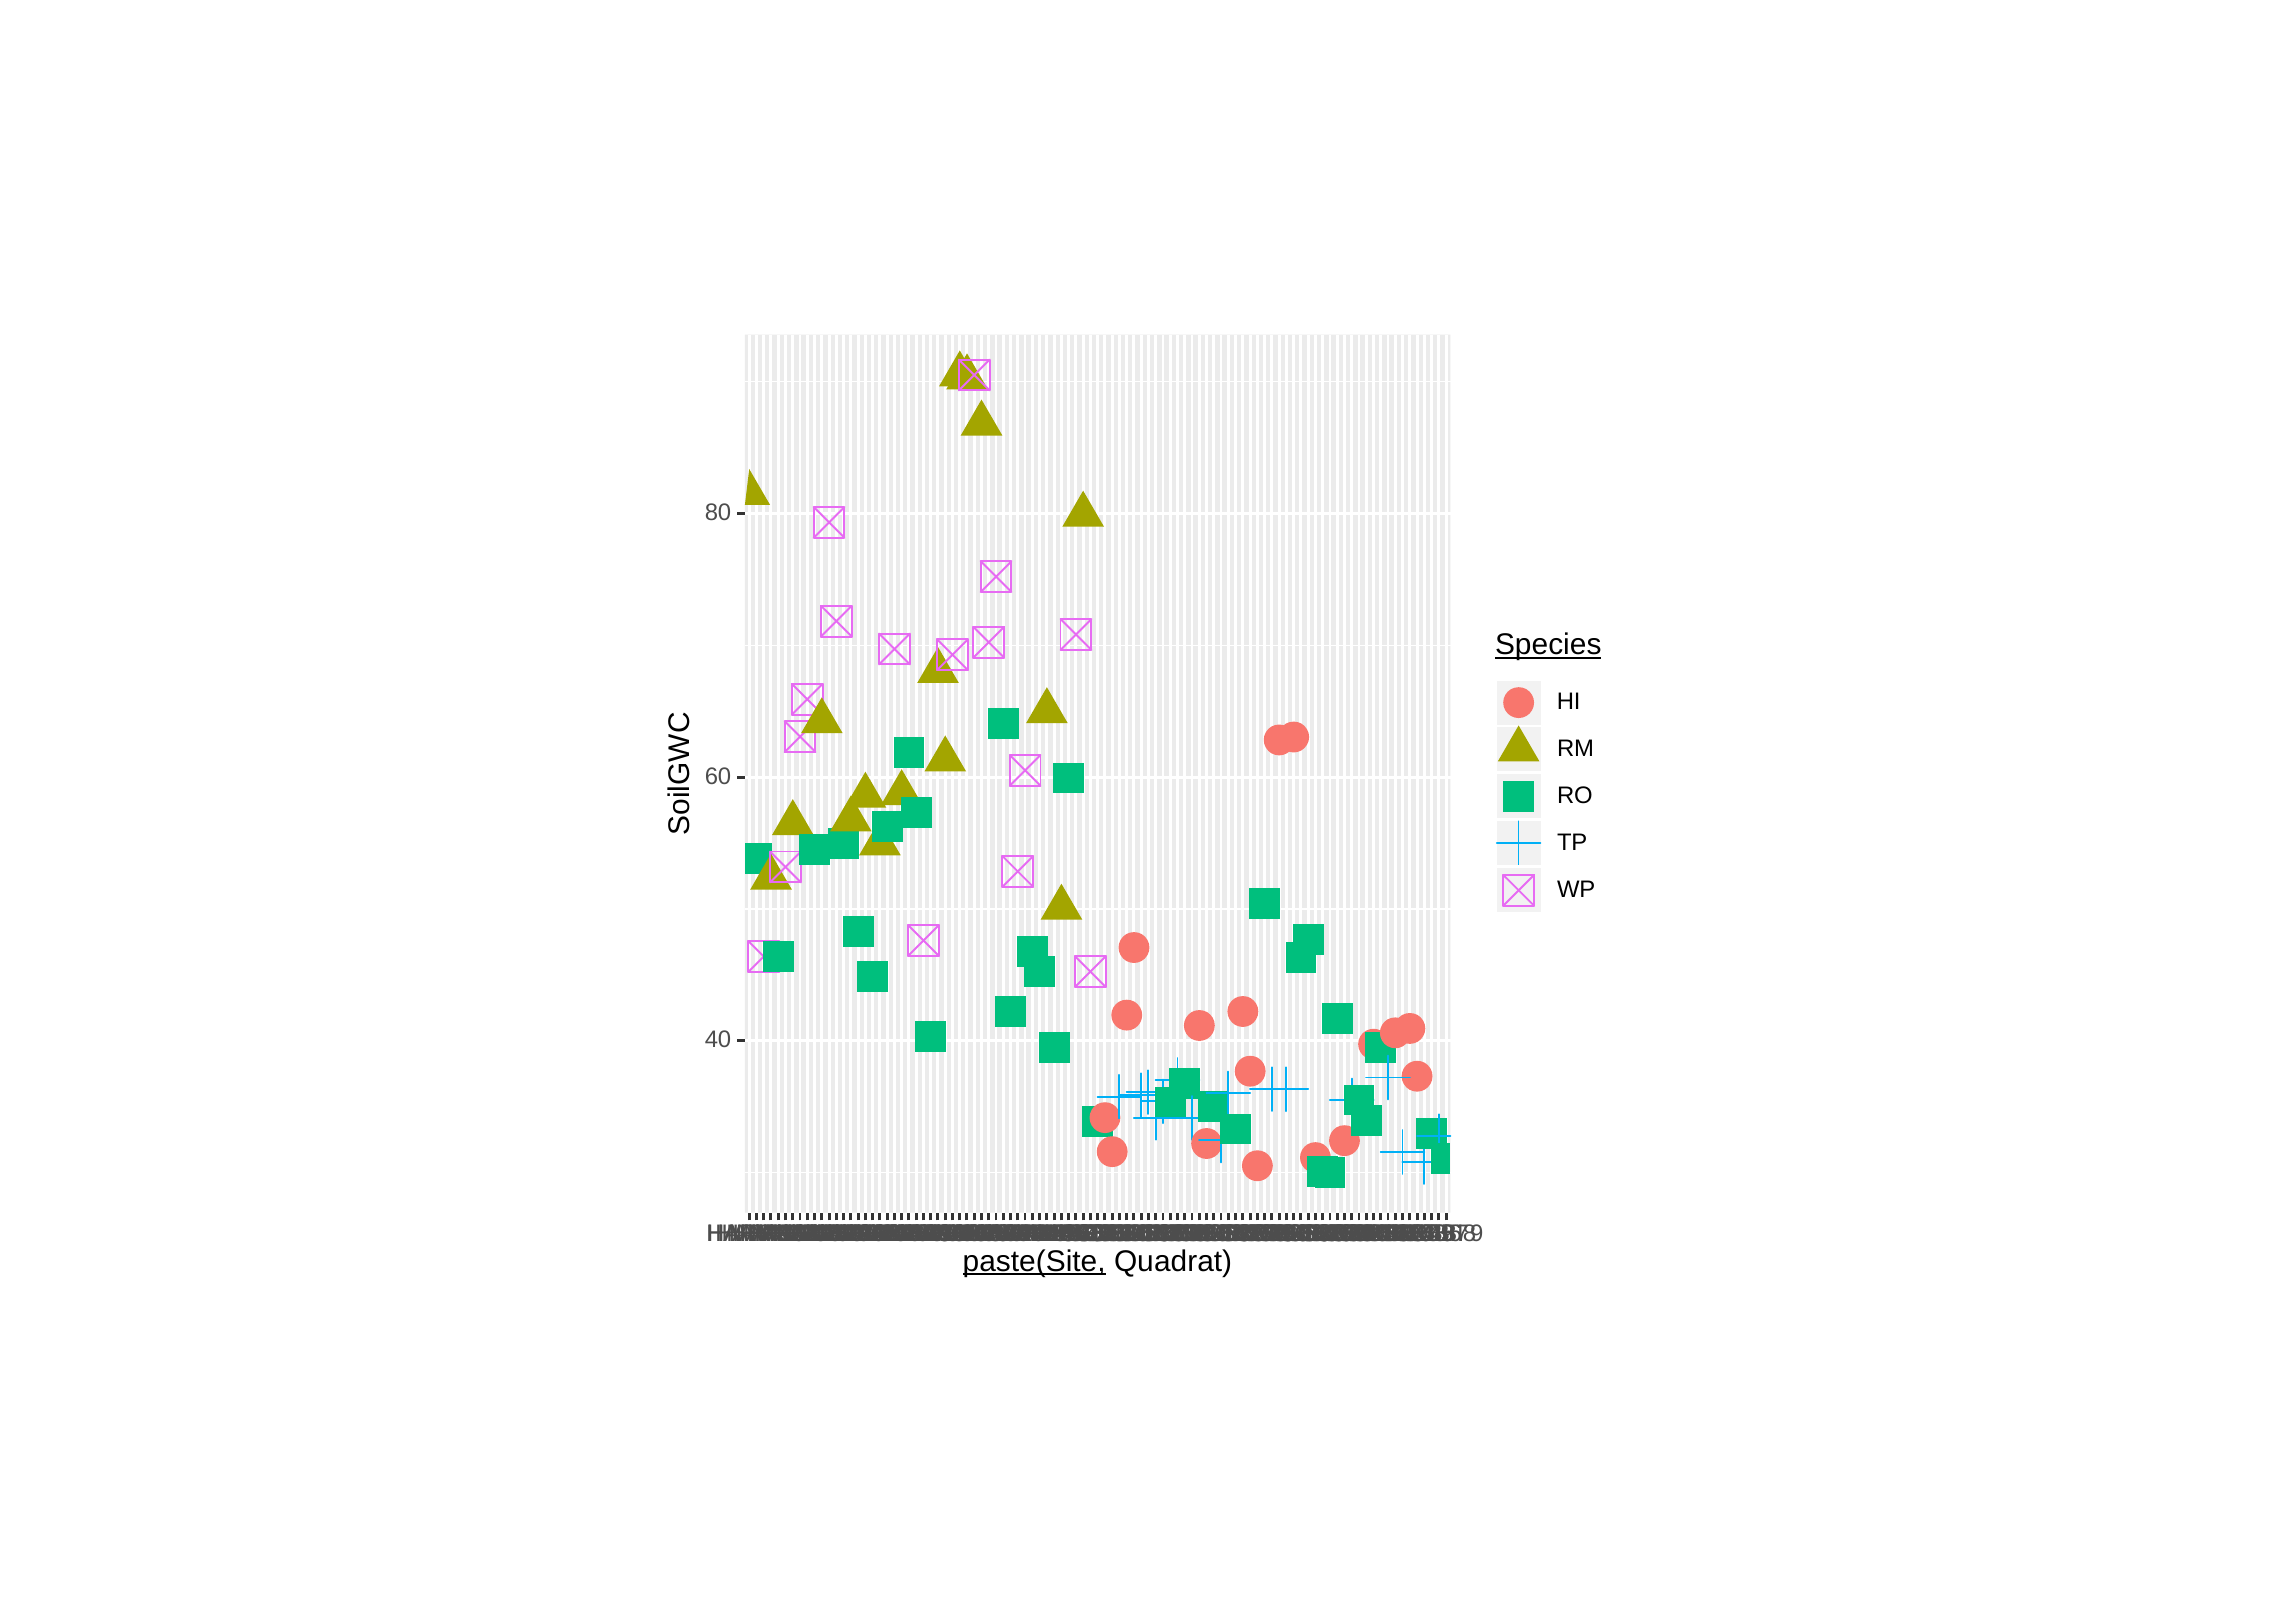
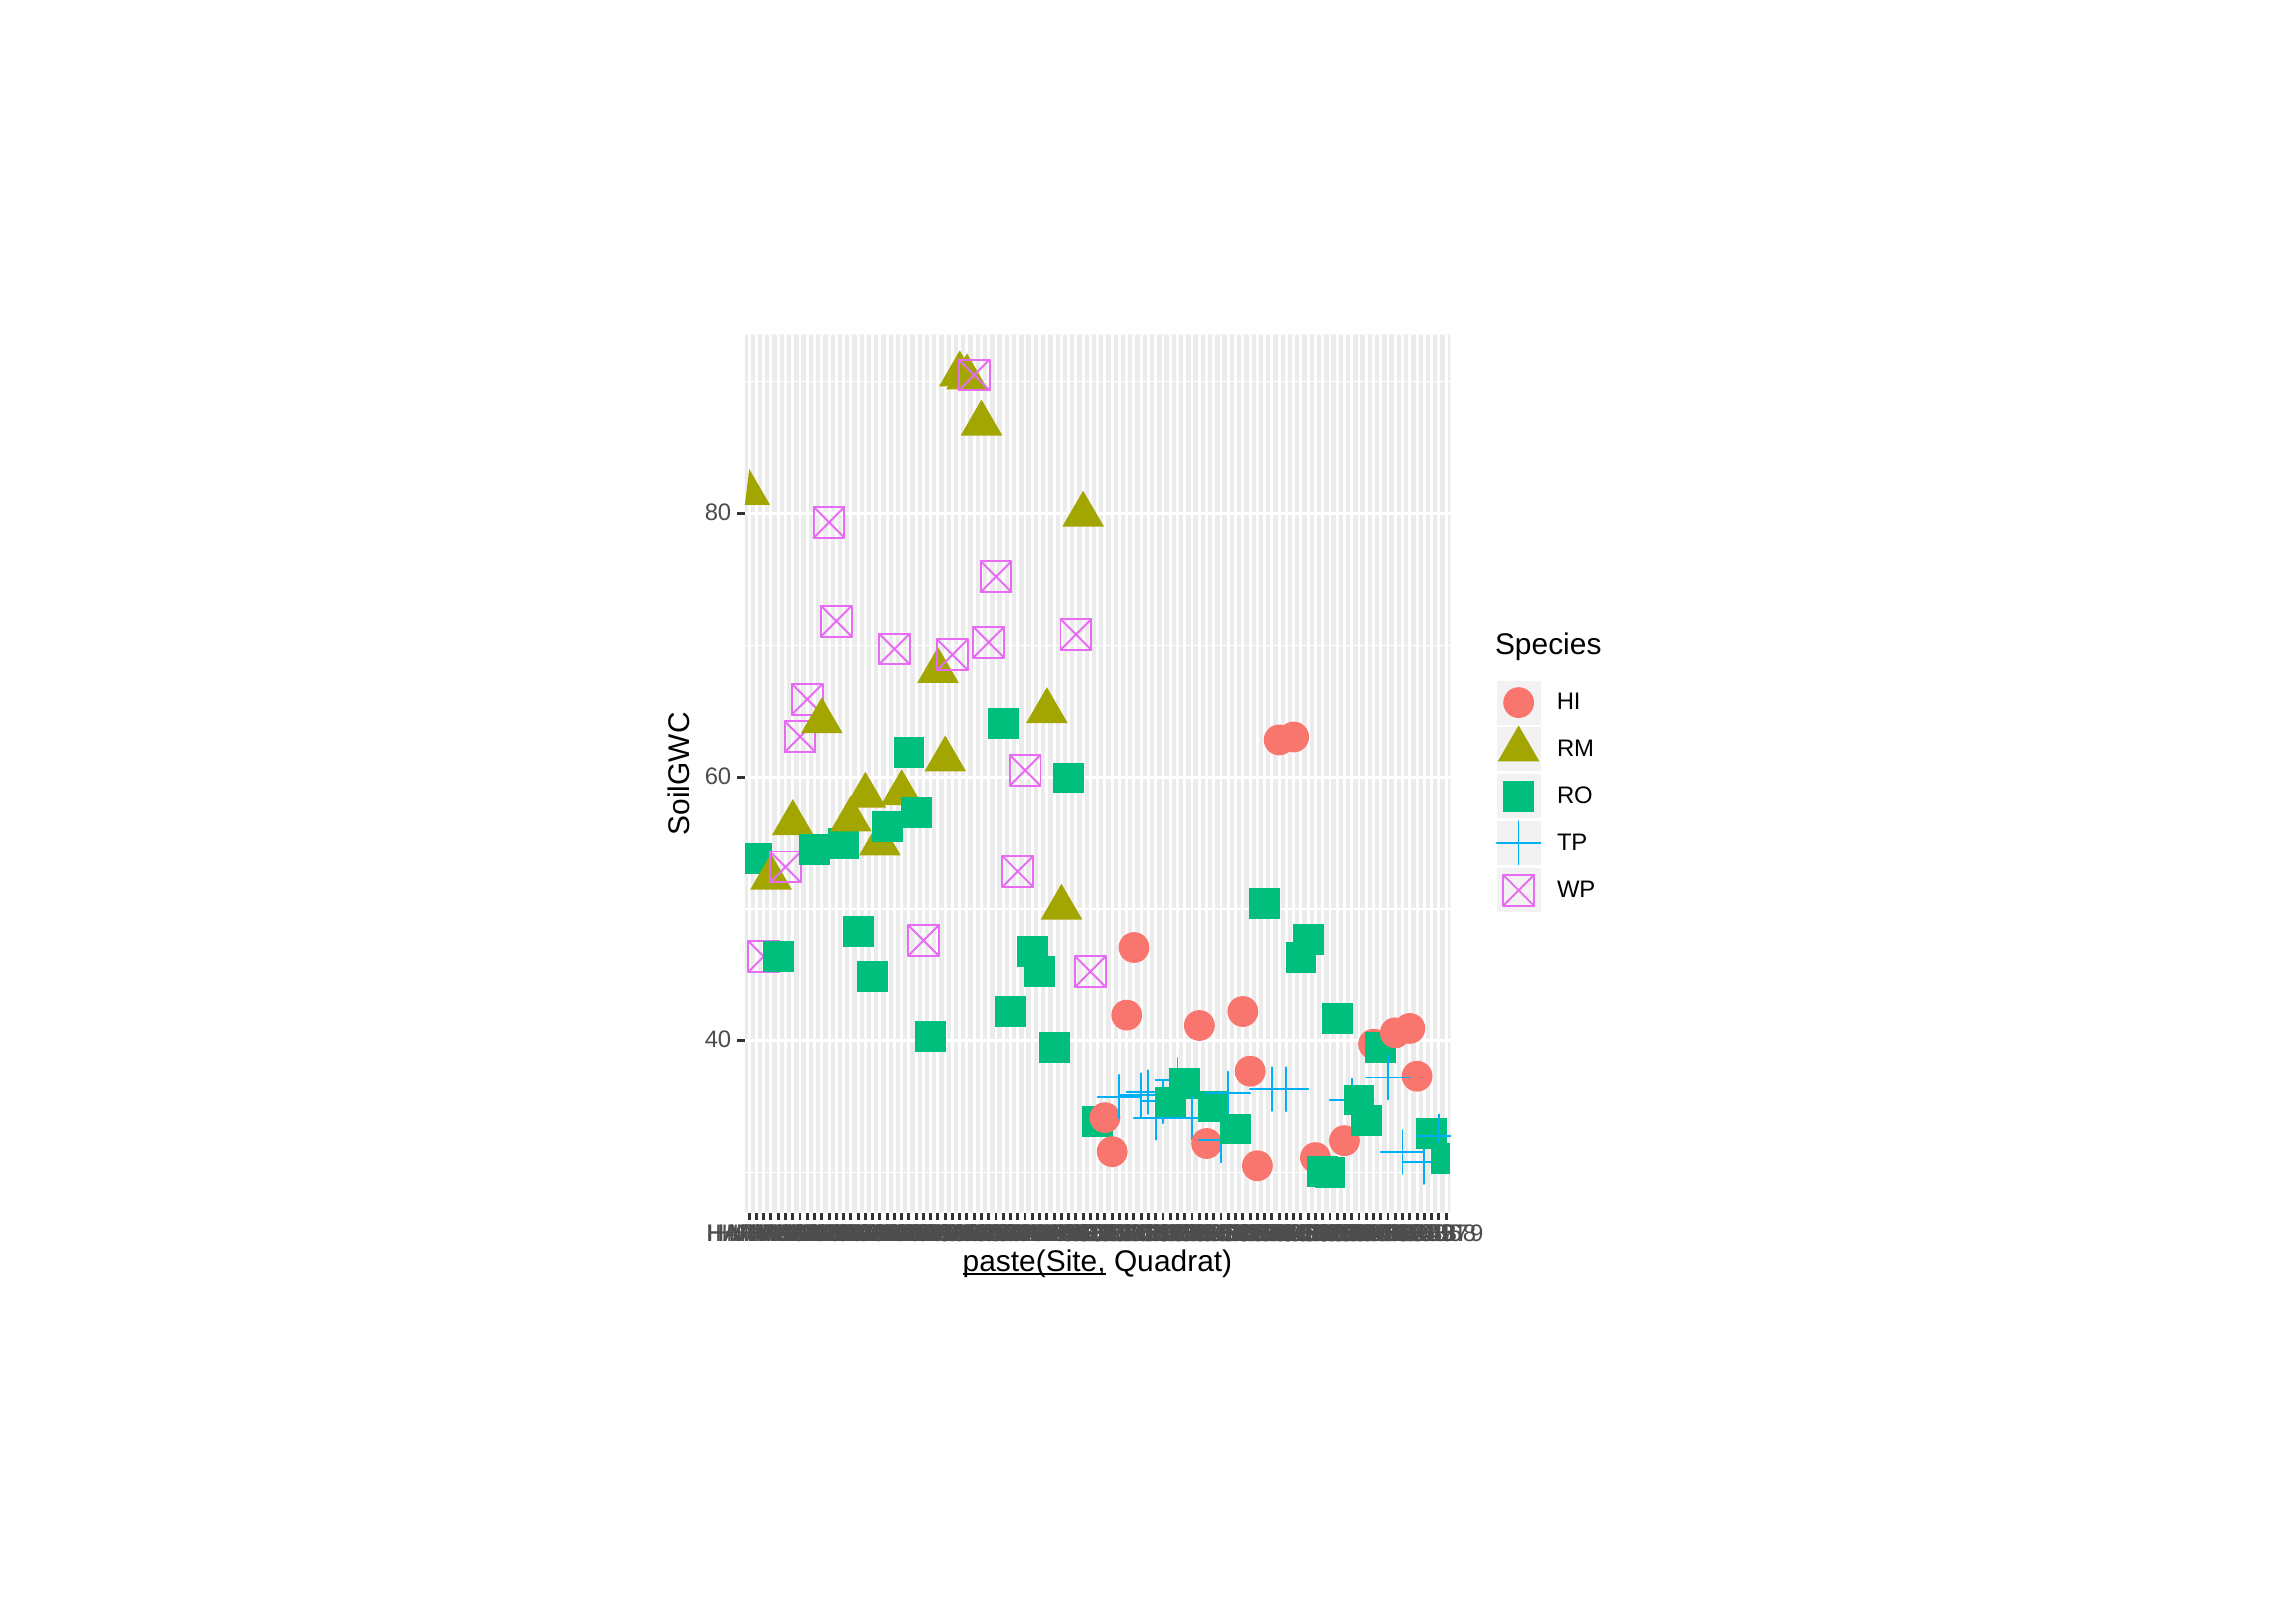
Species underline: present -> none
